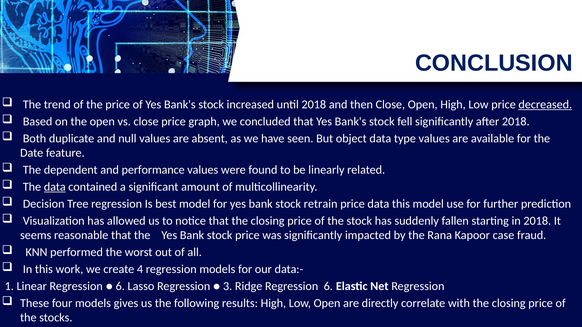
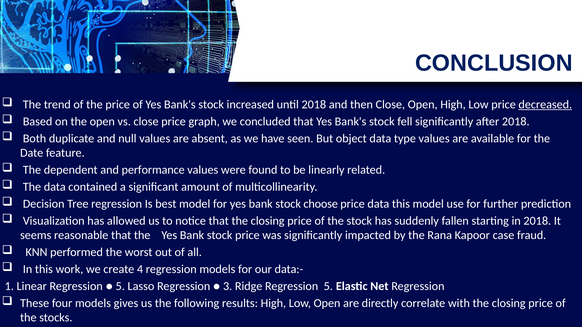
data at (55, 187) underline: present -> none
retrain: retrain -> choose
6 at (120, 286): 6 -> 5
Regression 6: 6 -> 5
